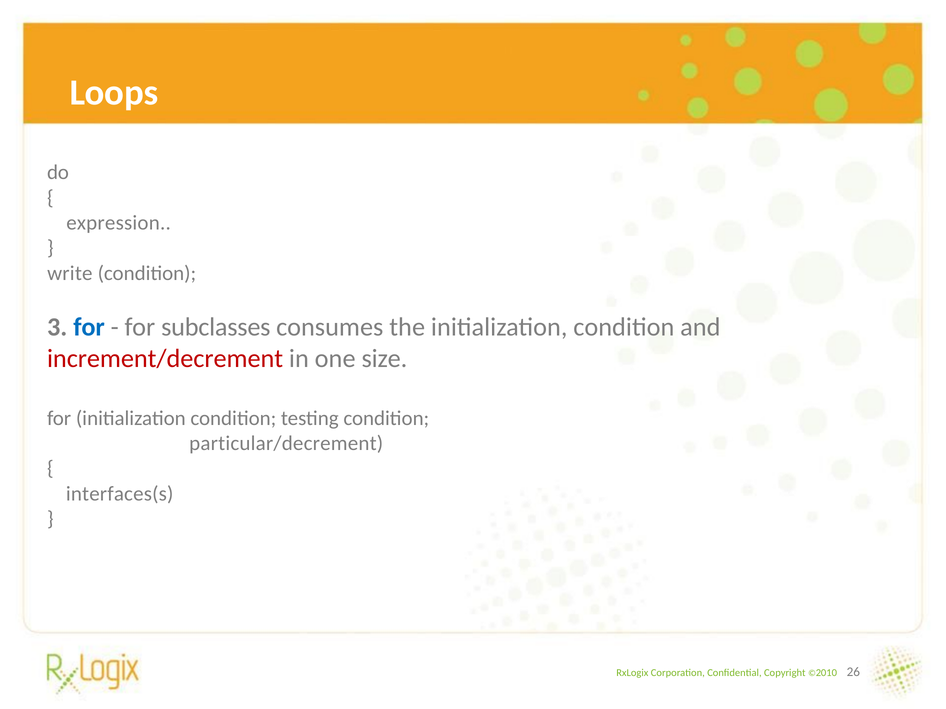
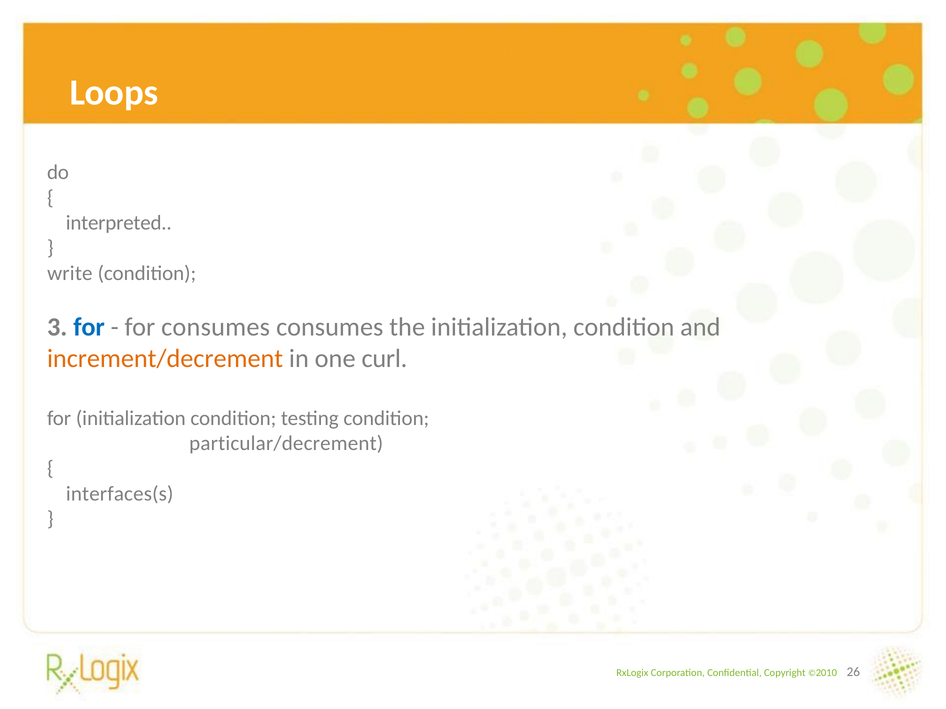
expression: expression -> interpreted
for subclasses: subclasses -> consumes
increment/decrement colour: red -> orange
size: size -> curl
